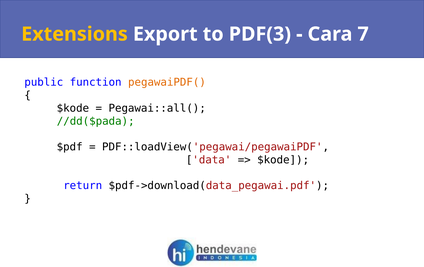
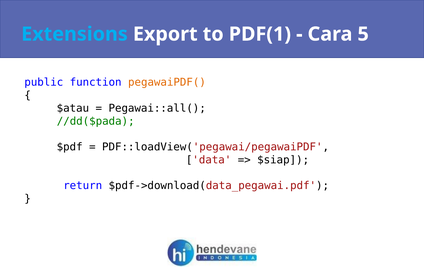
Extensions colour: yellow -> light blue
PDF(3: PDF(3 -> PDF(1
7: 7 -> 5
$kode at (73, 108): $kode -> $atau
$kode at (283, 160): $kode -> $siap
